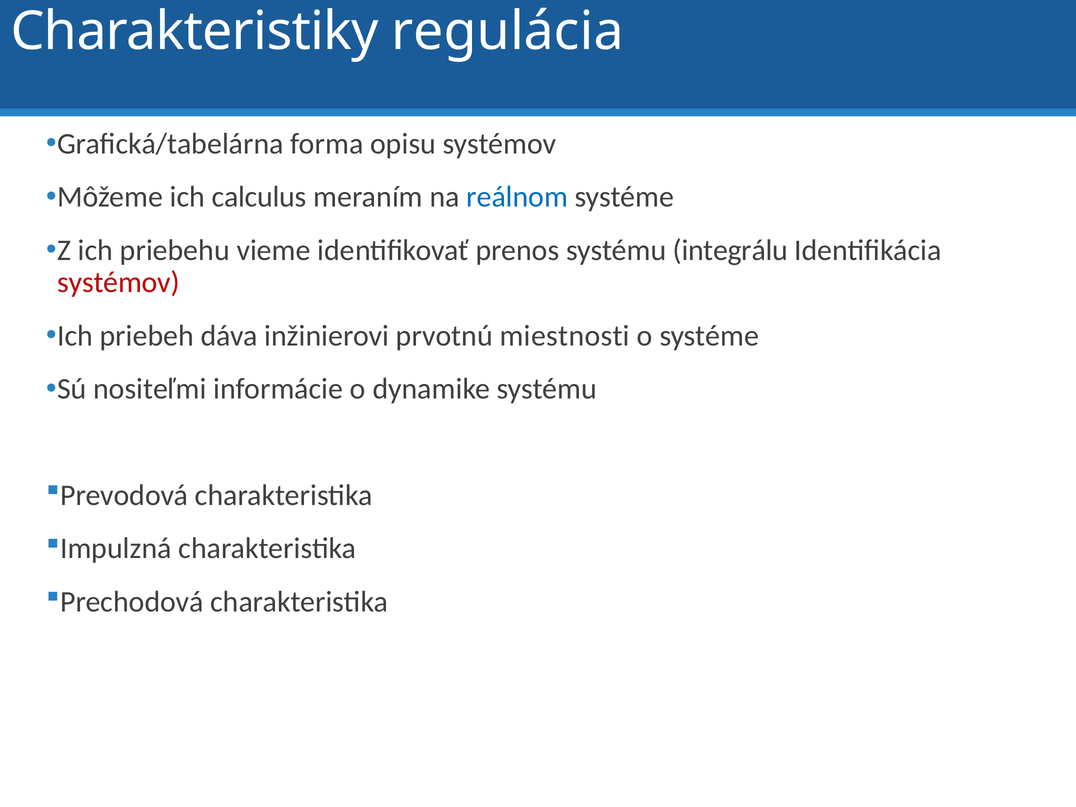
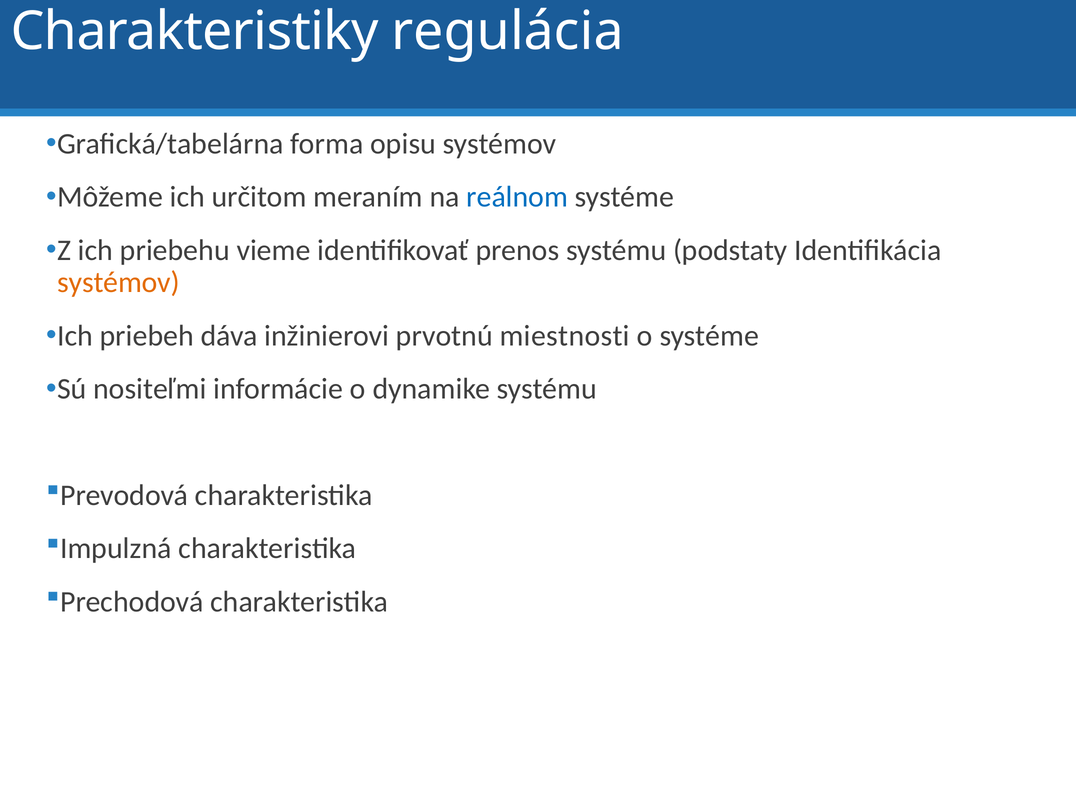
calculus: calculus -> určitom
integrálu: integrálu -> podstaty
systémov at (118, 282) colour: red -> orange
